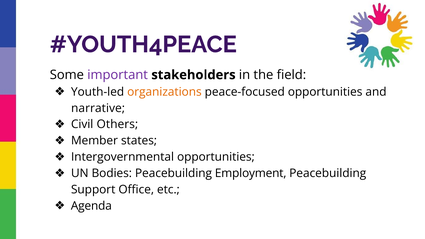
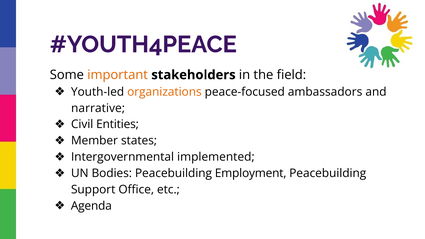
important colour: purple -> orange
peace-focused opportunities: opportunities -> ambassadors
Others: Others -> Entities
Intergovernmental opportunities: opportunities -> implemented
